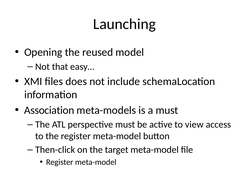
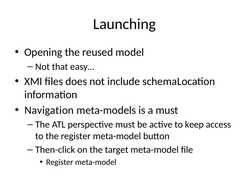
Association: Association -> Navigation
view: view -> keep
